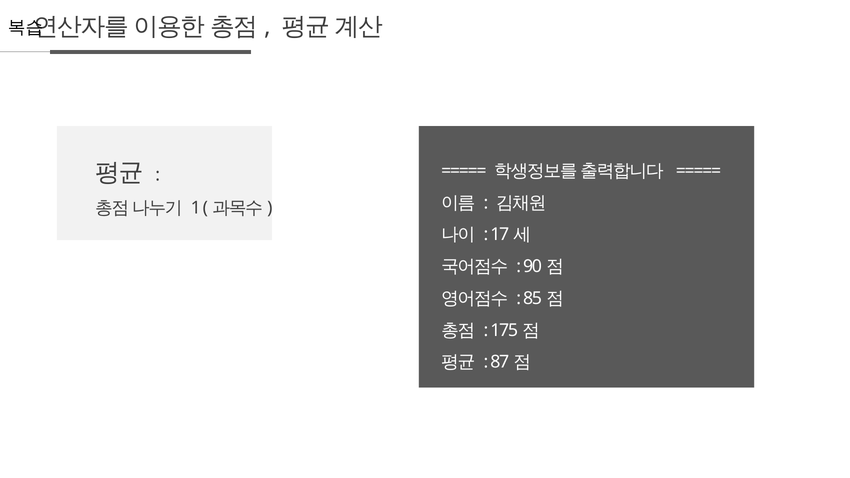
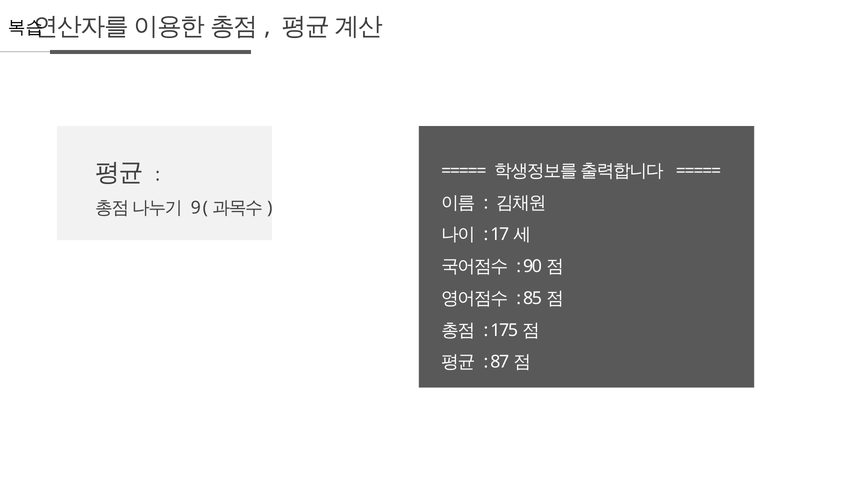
1: 1 -> 9
